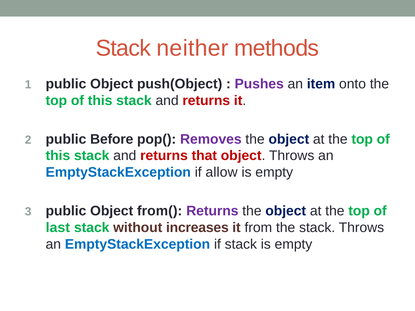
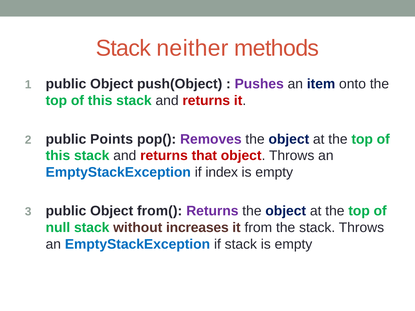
Before: Before -> Points
allow: allow -> index
last: last -> null
